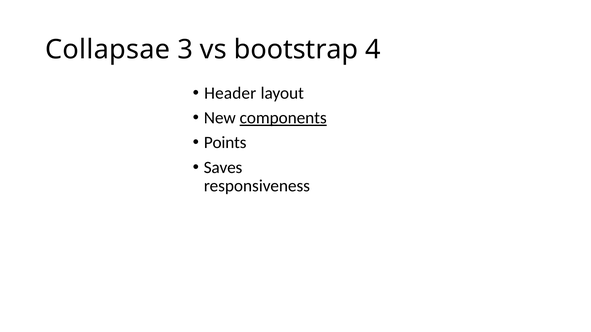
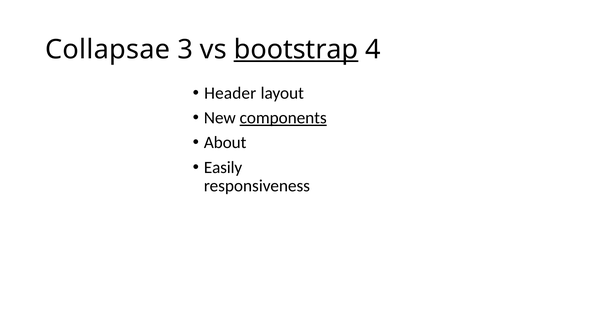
bootstrap underline: none -> present
Points: Points -> About
Saves: Saves -> Easily
